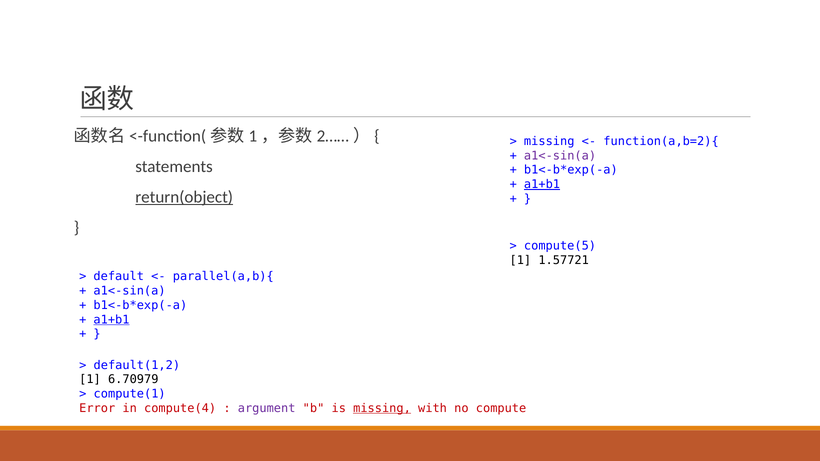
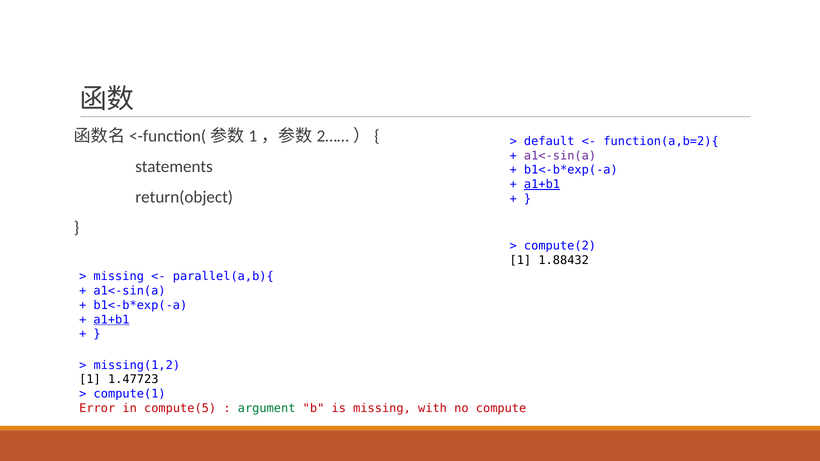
missing at (549, 141): missing -> default
return(object underline: present -> none
compute(5: compute(5 -> compute(2
1.57721: 1.57721 -> 1.88432
default at (119, 277): default -> missing
default(1,2: default(1,2 -> missing(1,2
6.70979: 6.70979 -> 1.47723
compute(4: compute(4 -> compute(5
argument colour: purple -> green
missing at (382, 408) underline: present -> none
